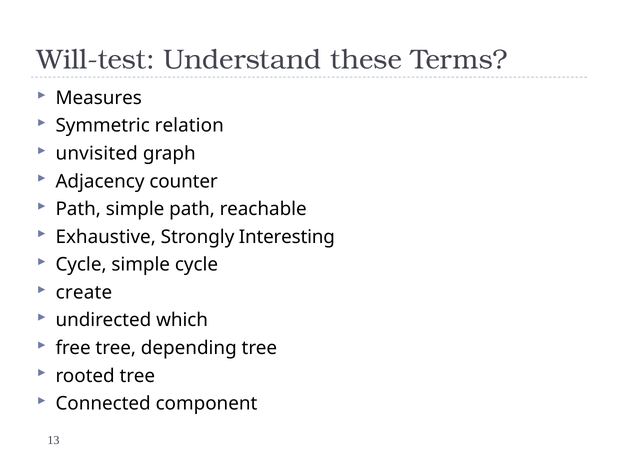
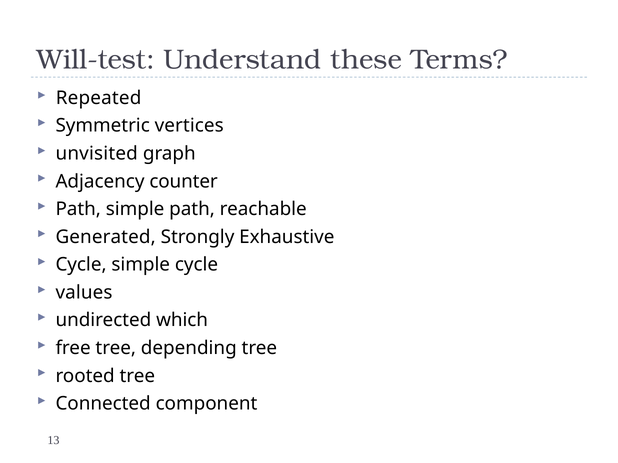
Measures: Measures -> Repeated
relation: relation -> vertices
Exhaustive: Exhaustive -> Generated
Interesting: Interesting -> Exhaustive
create: create -> values
